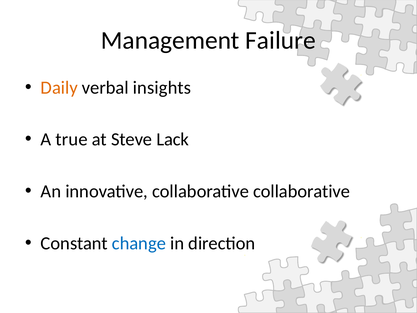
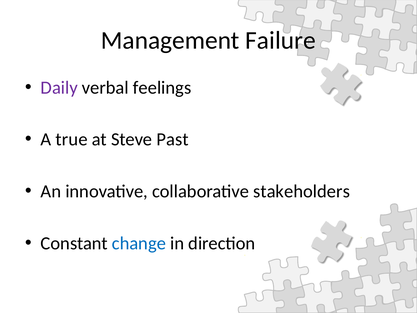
Daily colour: orange -> purple
insights: insights -> feelings
Lack: Lack -> Past
collaborative collaborative: collaborative -> stakeholders
